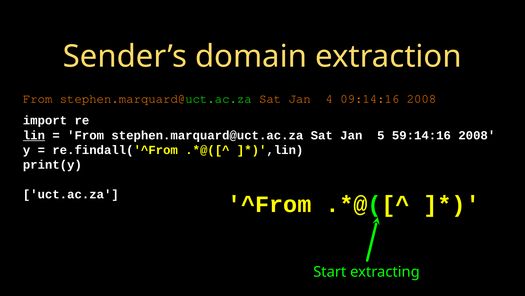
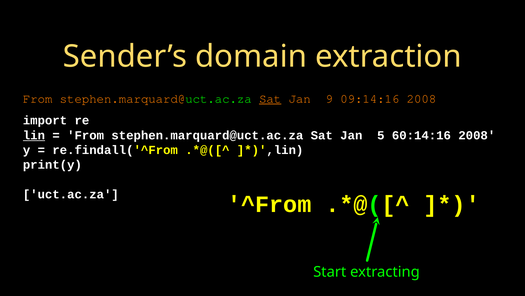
Sat at (270, 99) underline: none -> present
4: 4 -> 9
59:14:16: 59:14:16 -> 60:14:16
